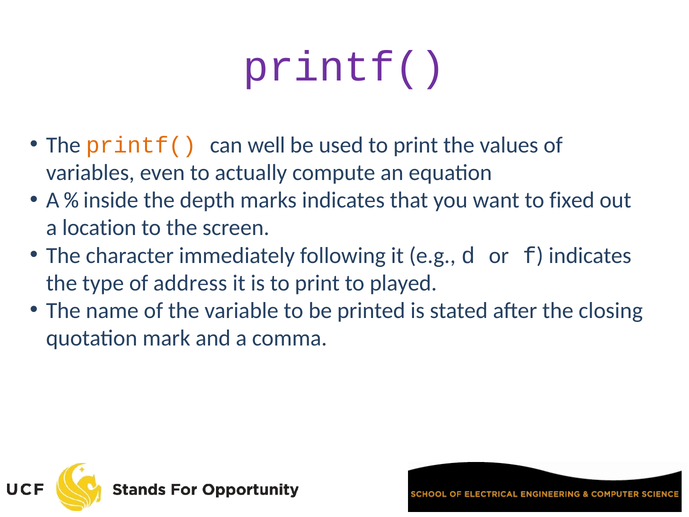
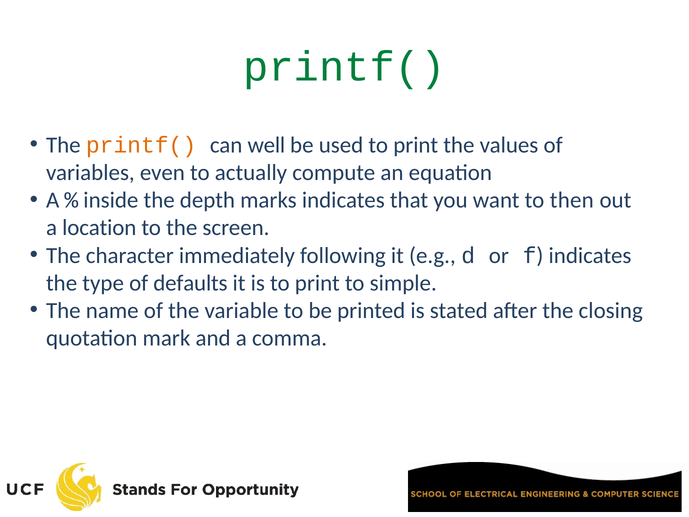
printf( at (344, 67) colour: purple -> green
fixed: fixed -> then
address: address -> defaults
played: played -> simple
